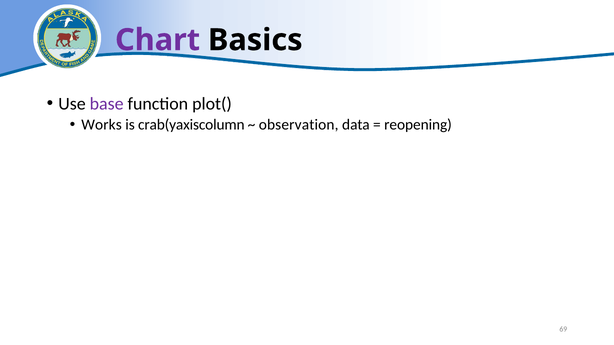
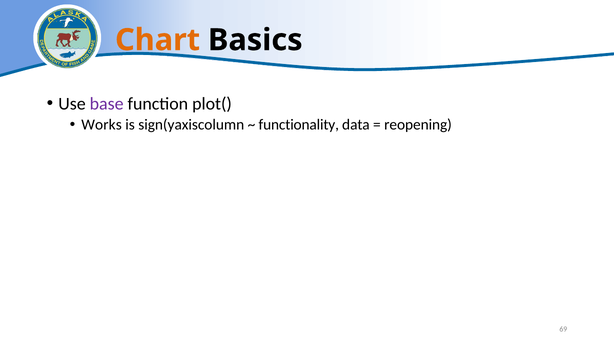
Chart colour: purple -> orange
crab(yaxiscolumn: crab(yaxiscolumn -> sign(yaxiscolumn
observation: observation -> functionality
